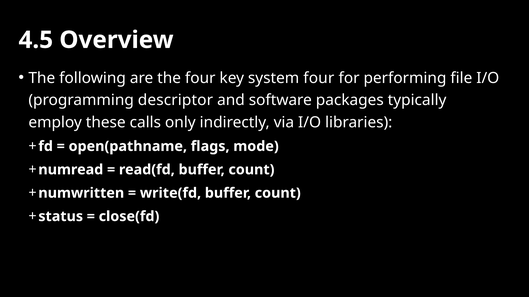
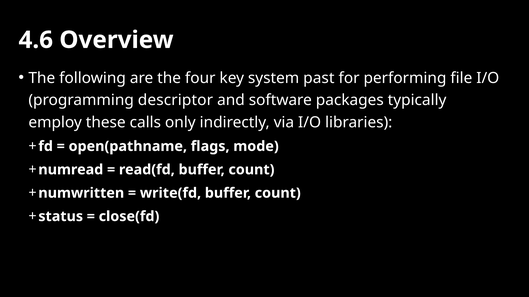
4.5: 4.5 -> 4.6
system four: four -> past
